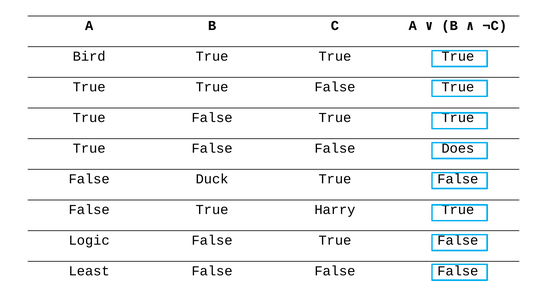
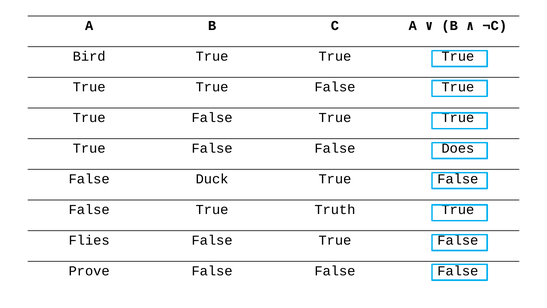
Harry: Harry -> Truth
Logic: Logic -> Flies
Least: Least -> Prove
